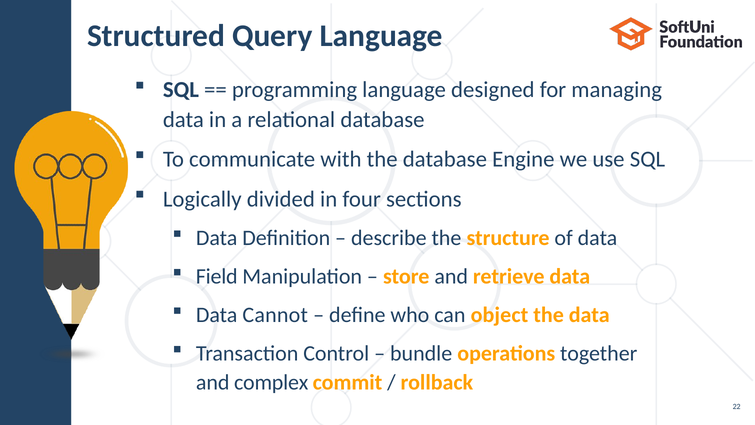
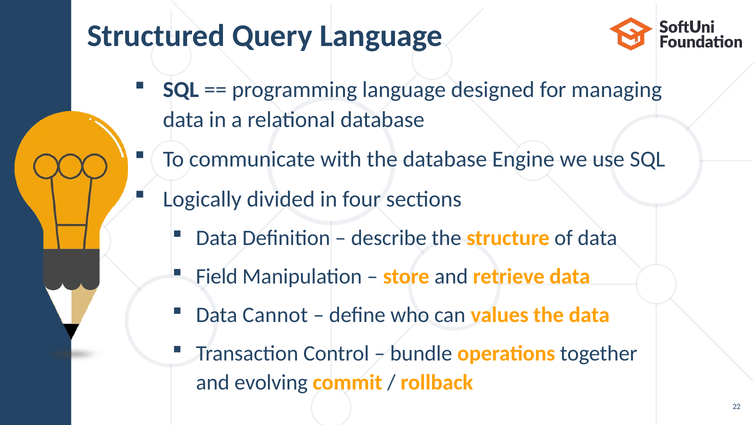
object: object -> values
complex: complex -> evolving
